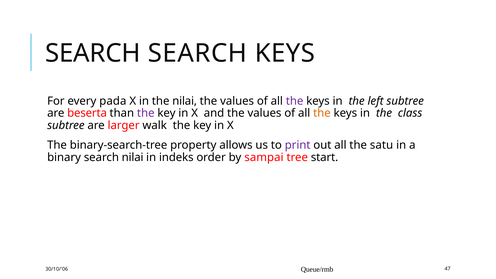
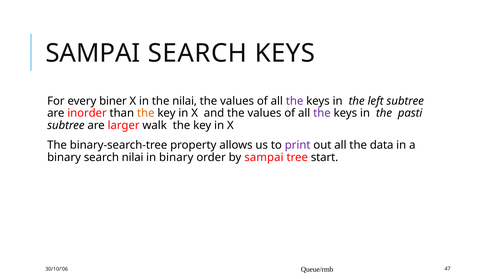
SEARCH at (93, 53): SEARCH -> SAMPAI
pada: pada -> biner
beserta: beserta -> inorder
the at (146, 113) colour: purple -> orange
the at (322, 113) colour: orange -> purple
class: class -> pasti
satu: satu -> data
in indeks: indeks -> binary
